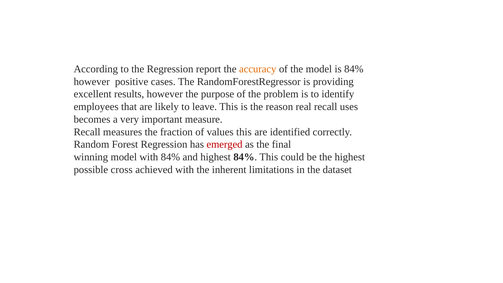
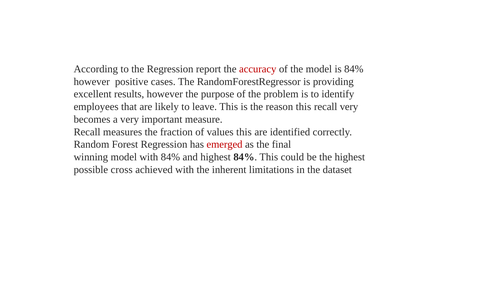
accuracy colour: orange -> red
reason real: real -> this
recall uses: uses -> very
